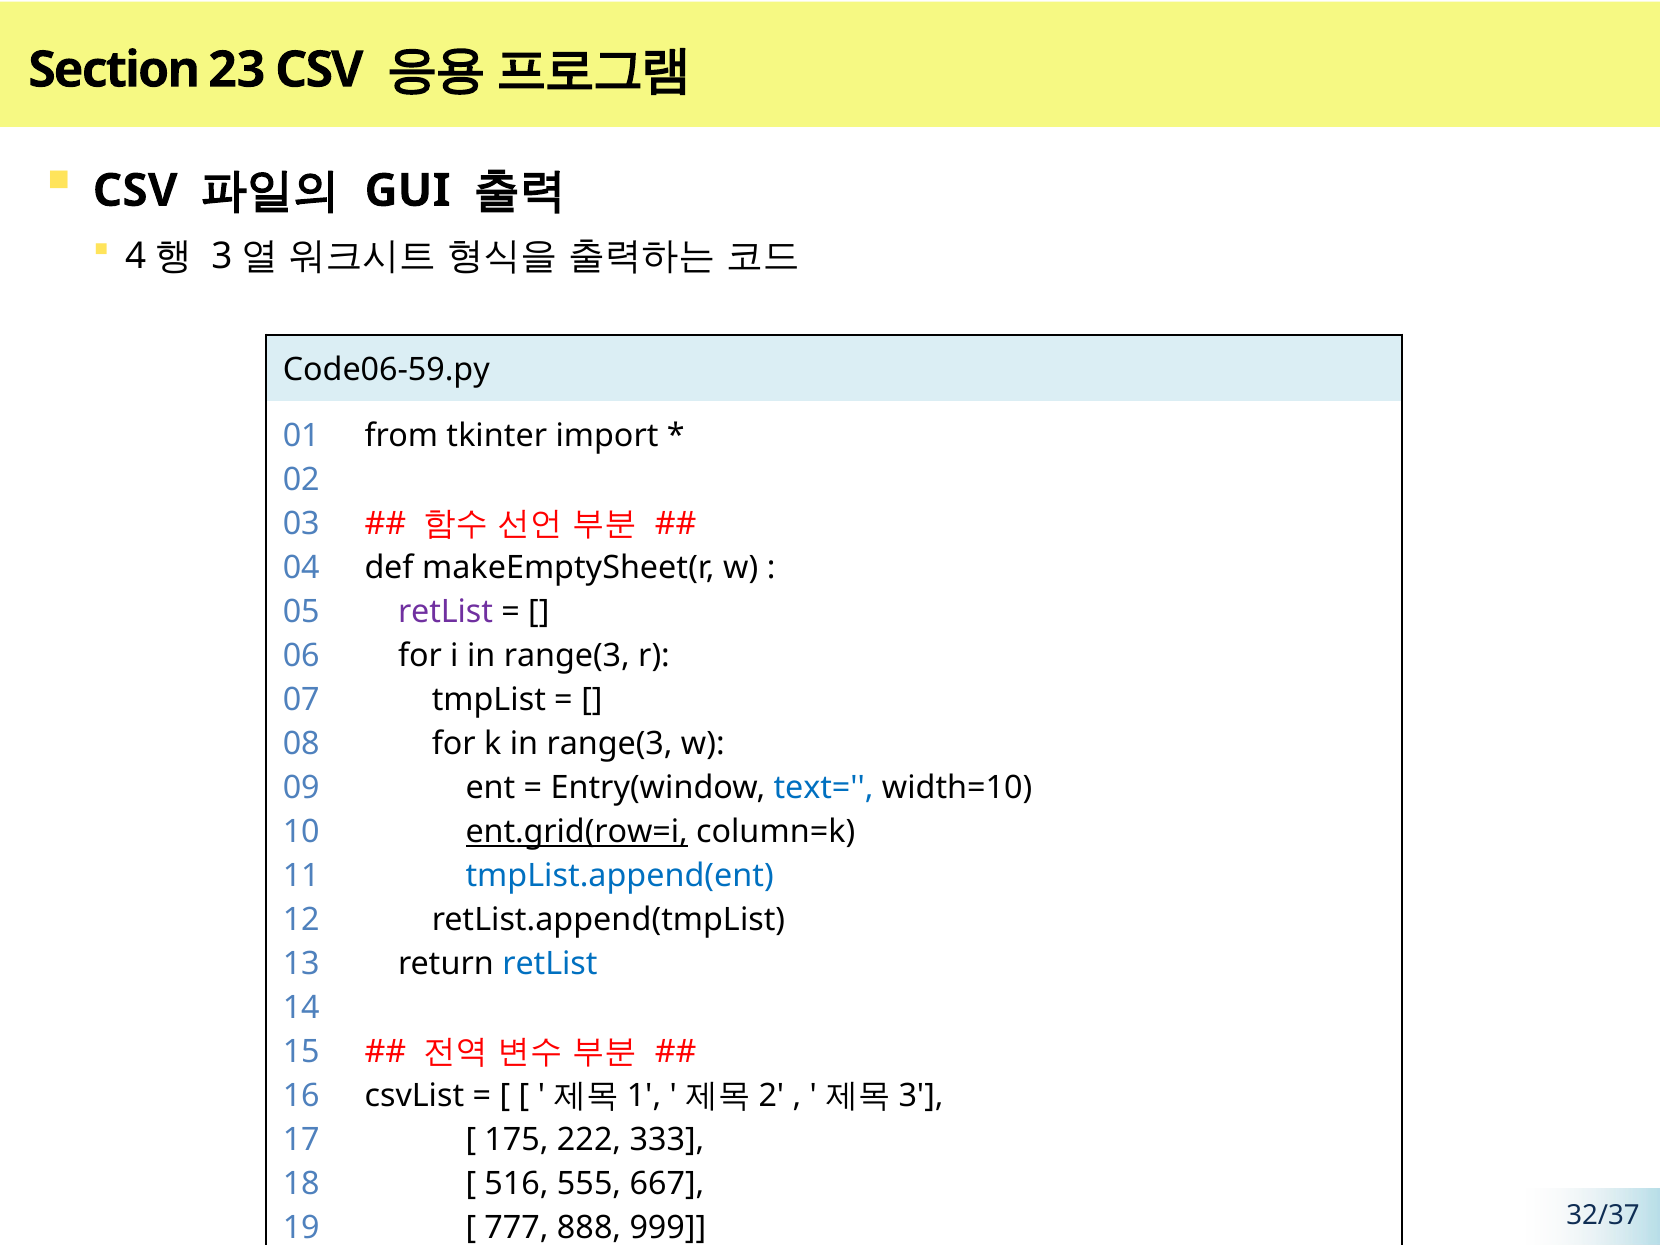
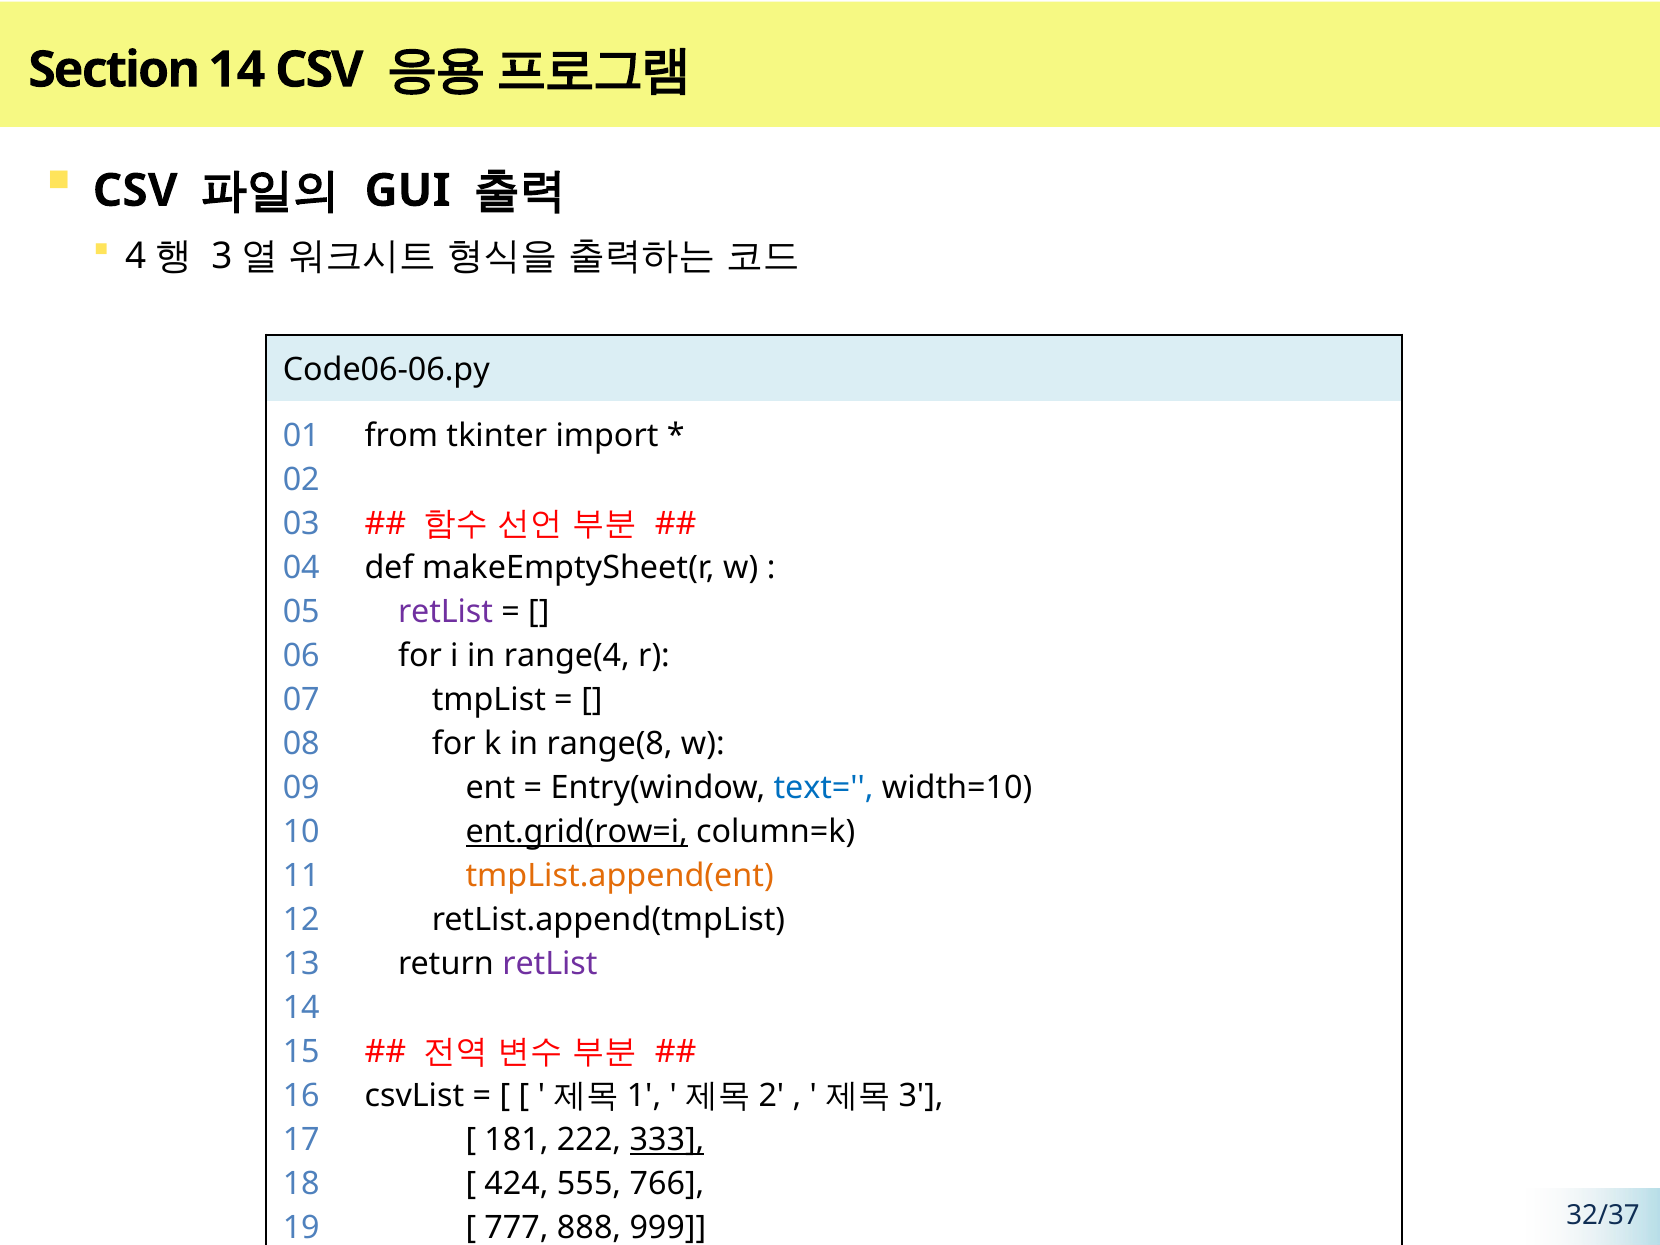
Section 23: 23 -> 14
Code06-59.py: Code06-59.py -> Code06-06.py
i in range(3: range(3 -> range(4
k in range(3: range(3 -> range(8
tmpList.append(ent colour: blue -> orange
retList at (550, 964) colour: blue -> purple
175: 175 -> 181
333 underline: none -> present
516: 516 -> 424
667: 667 -> 766
